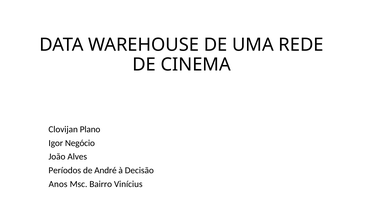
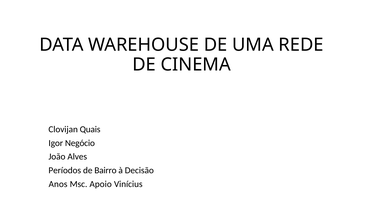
Plano: Plano -> Quais
André: André -> Bairro
Bairro: Bairro -> Apoio
